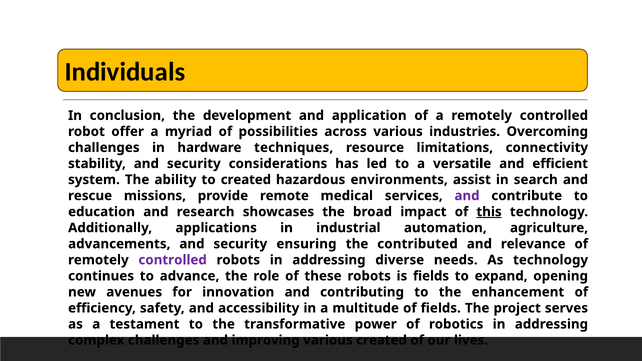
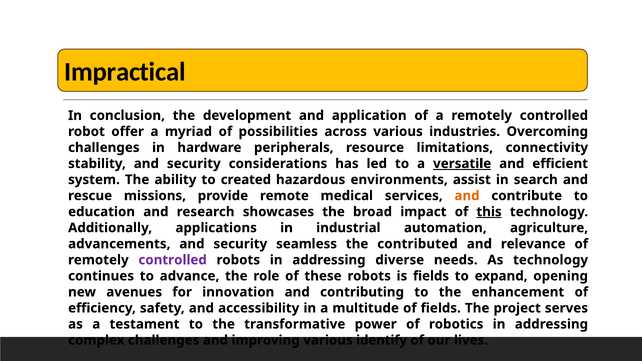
Individuals: Individuals -> Impractical
techniques: techniques -> peripherals
versatile underline: none -> present
and at (467, 196) colour: purple -> orange
ensuring: ensuring -> seamless
various created: created -> identify
